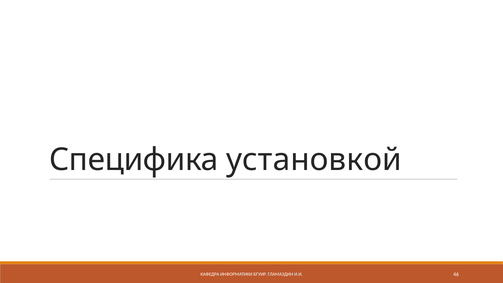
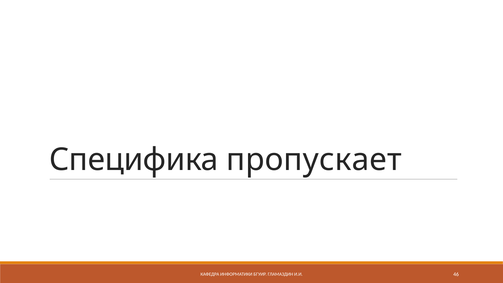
установкой: установкой -> пропускает
